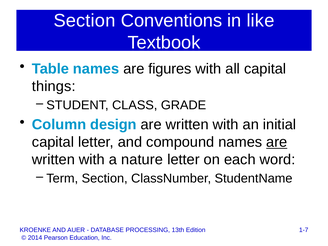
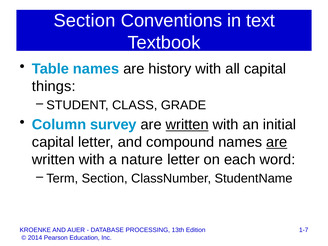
like: like -> text
figures: figures -> history
design: design -> survey
written at (187, 125) underline: none -> present
